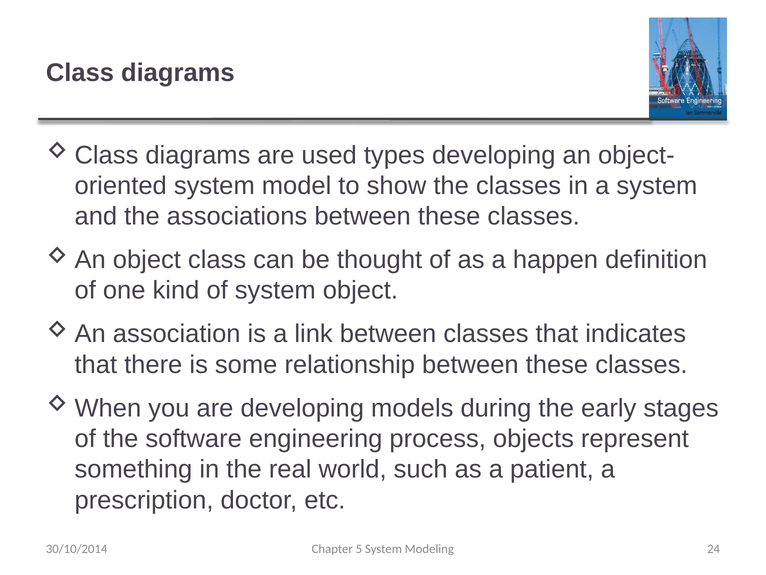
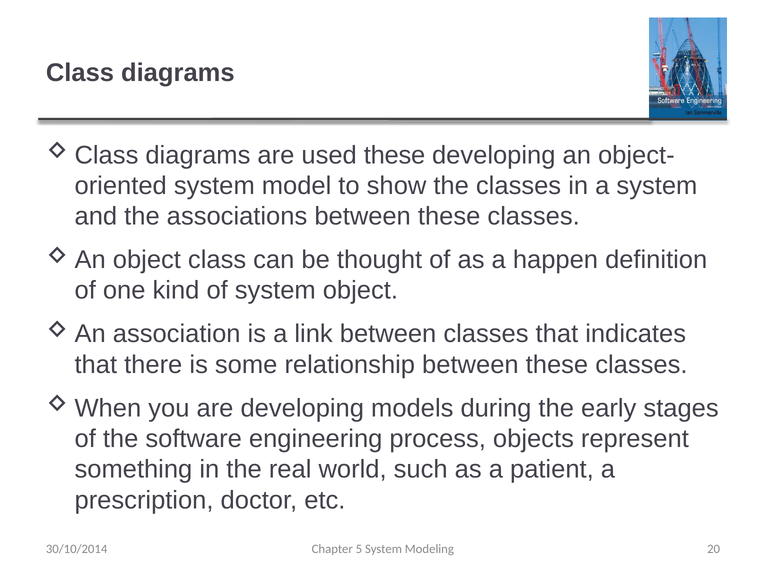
used types: types -> these
24: 24 -> 20
